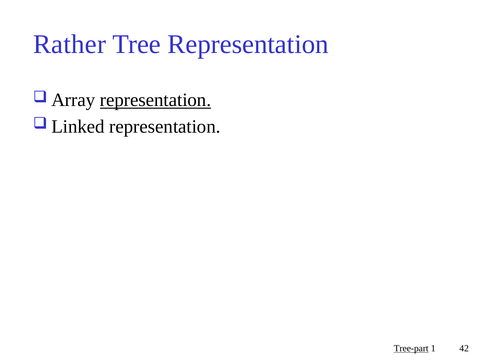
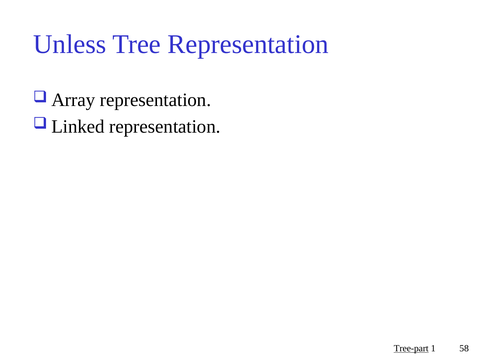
Rather: Rather -> Unless
representation at (156, 100) underline: present -> none
42: 42 -> 58
